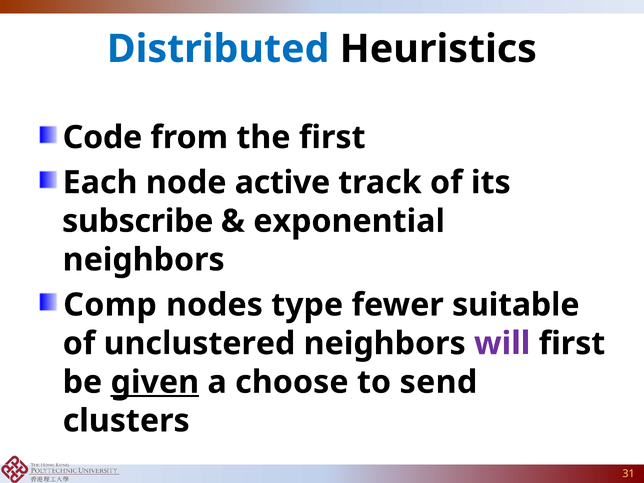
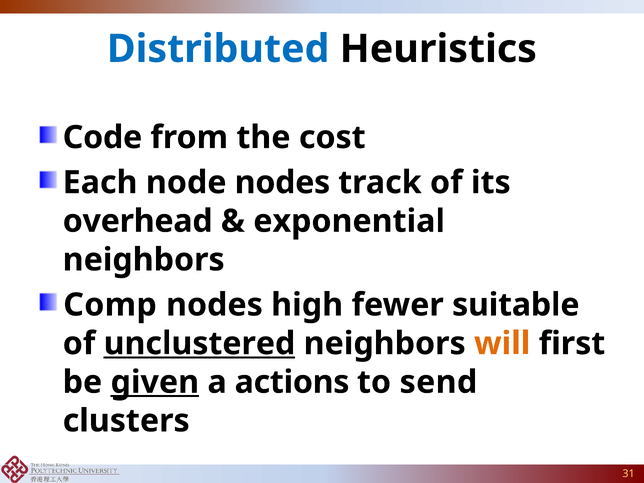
the first: first -> cost
node active: active -> nodes
subscribe: subscribe -> overhead
type: type -> high
unclustered underline: none -> present
will colour: purple -> orange
choose: choose -> actions
